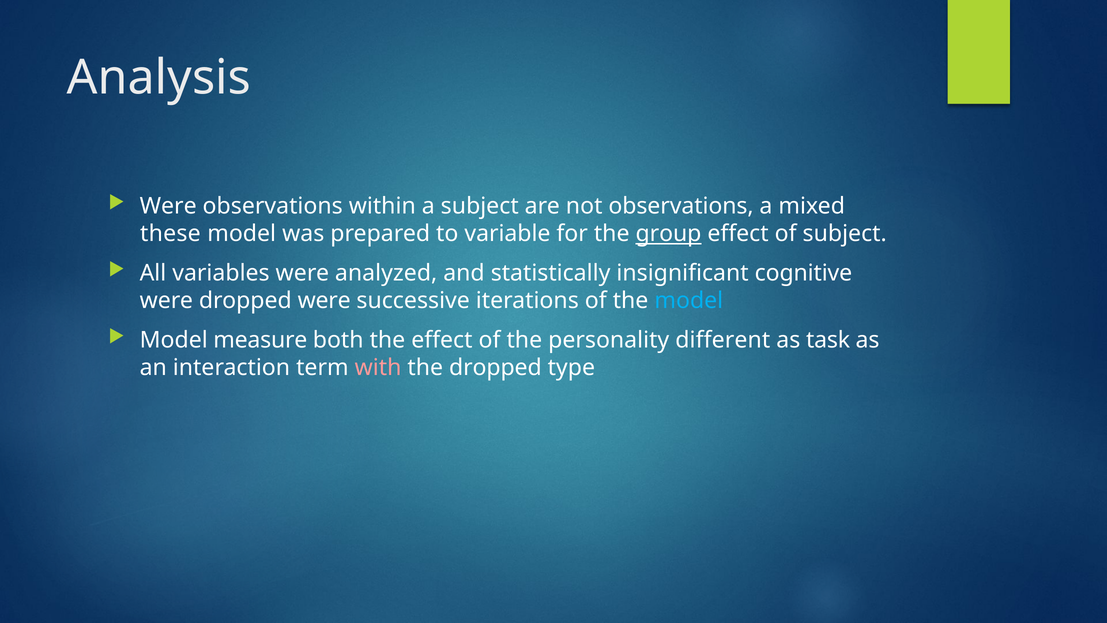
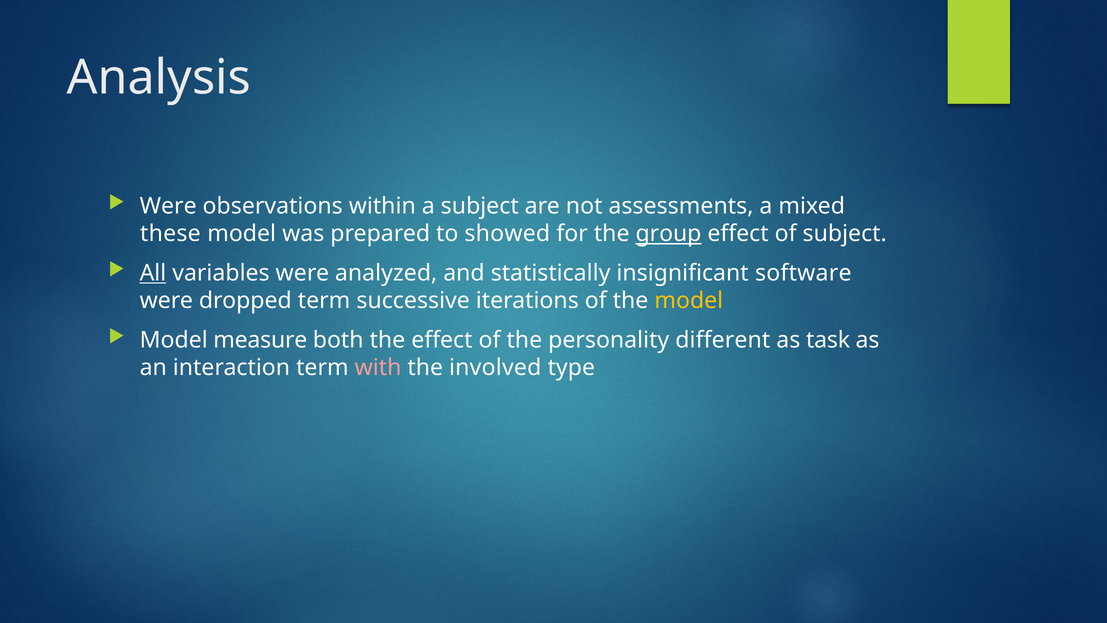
not observations: observations -> assessments
variable: variable -> showed
All underline: none -> present
cognitive: cognitive -> software
dropped were: were -> term
model at (689, 301) colour: light blue -> yellow
the dropped: dropped -> involved
